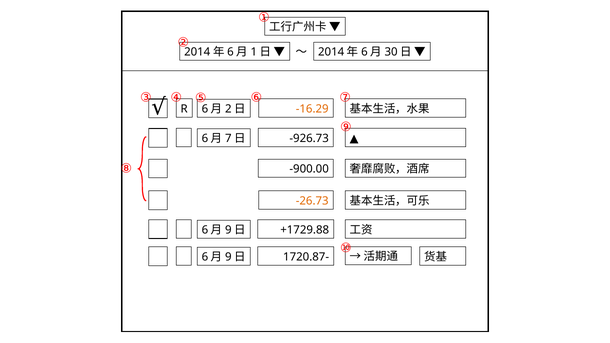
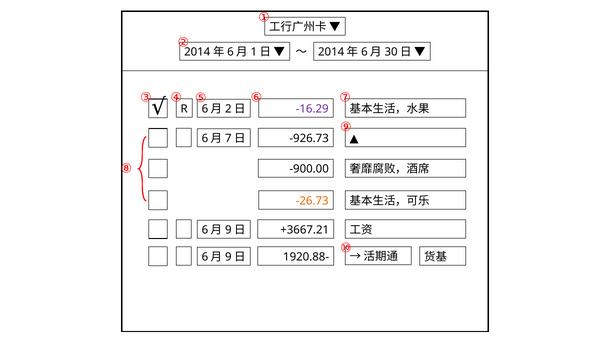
-16.29 colour: orange -> purple
+1729.88: +1729.88 -> +3667.21
1720.87-: 1720.87- -> 1920.88-
